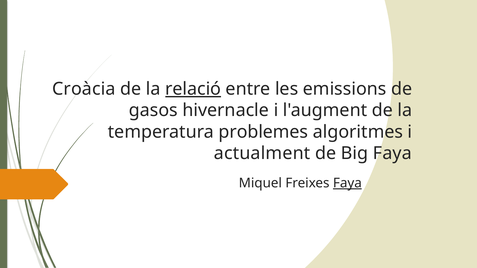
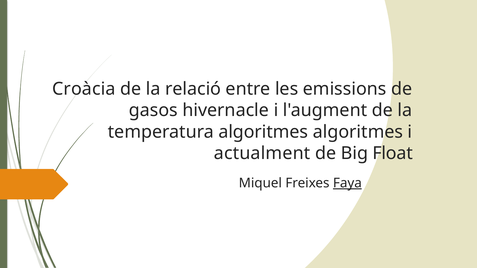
relació underline: present -> none
temperatura problemes: problemes -> algoritmes
Big Faya: Faya -> Float
